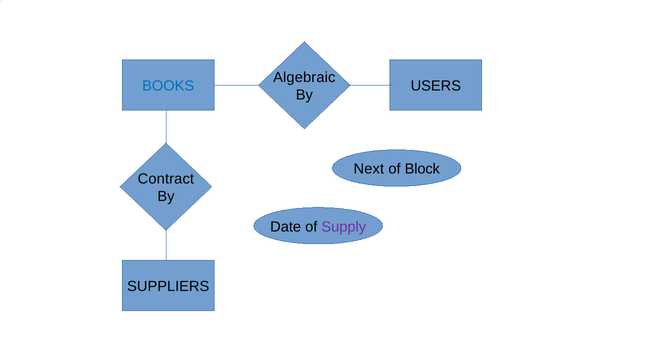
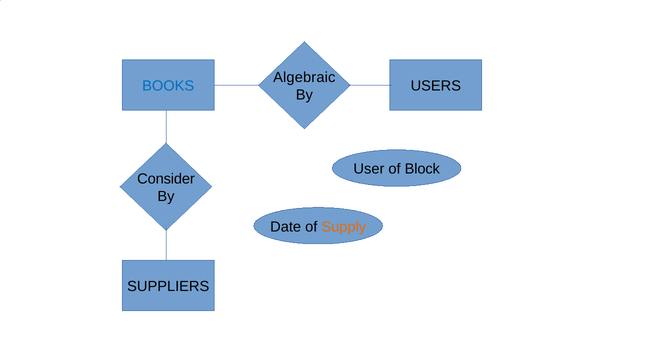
Next: Next -> User
Contract: Contract -> Consider
Supply colour: purple -> orange
